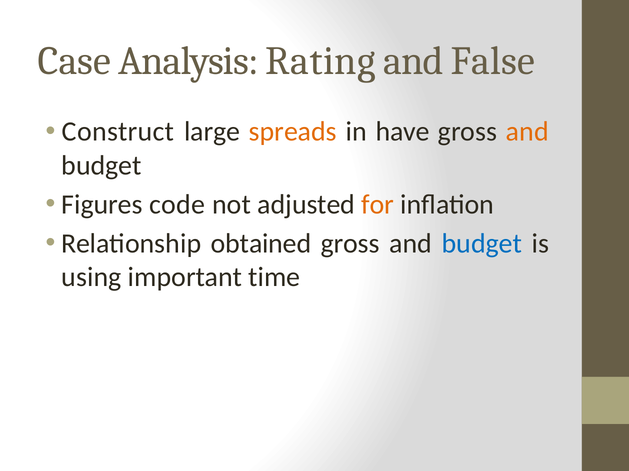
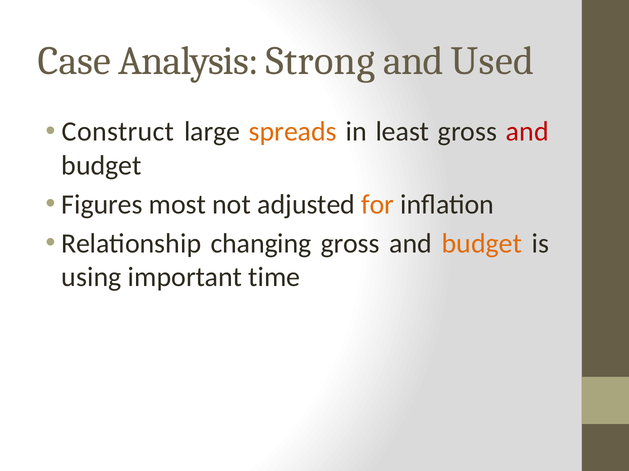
Rating: Rating -> Strong
False: False -> Used
have: have -> least
and at (527, 132) colour: orange -> red
code: code -> most
obtained: obtained -> changing
budget at (482, 244) colour: blue -> orange
